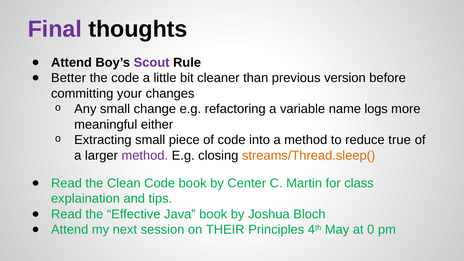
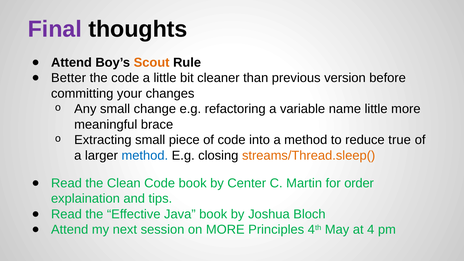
Scout colour: purple -> orange
name logs: logs -> little
either: either -> brace
method at (145, 155) colour: purple -> blue
class: class -> order
on THEIR: THEIR -> MORE
0: 0 -> 4
